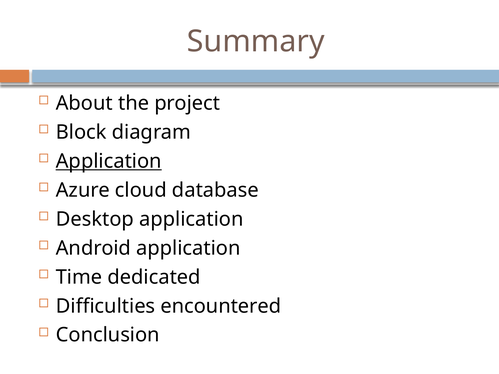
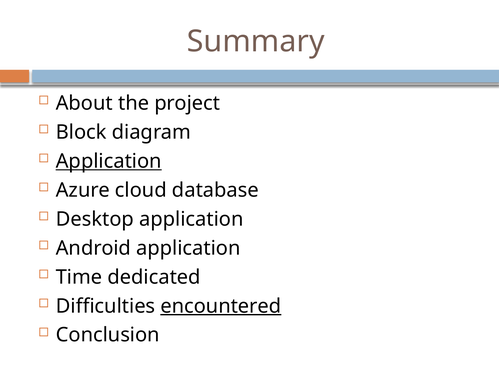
encountered underline: none -> present
